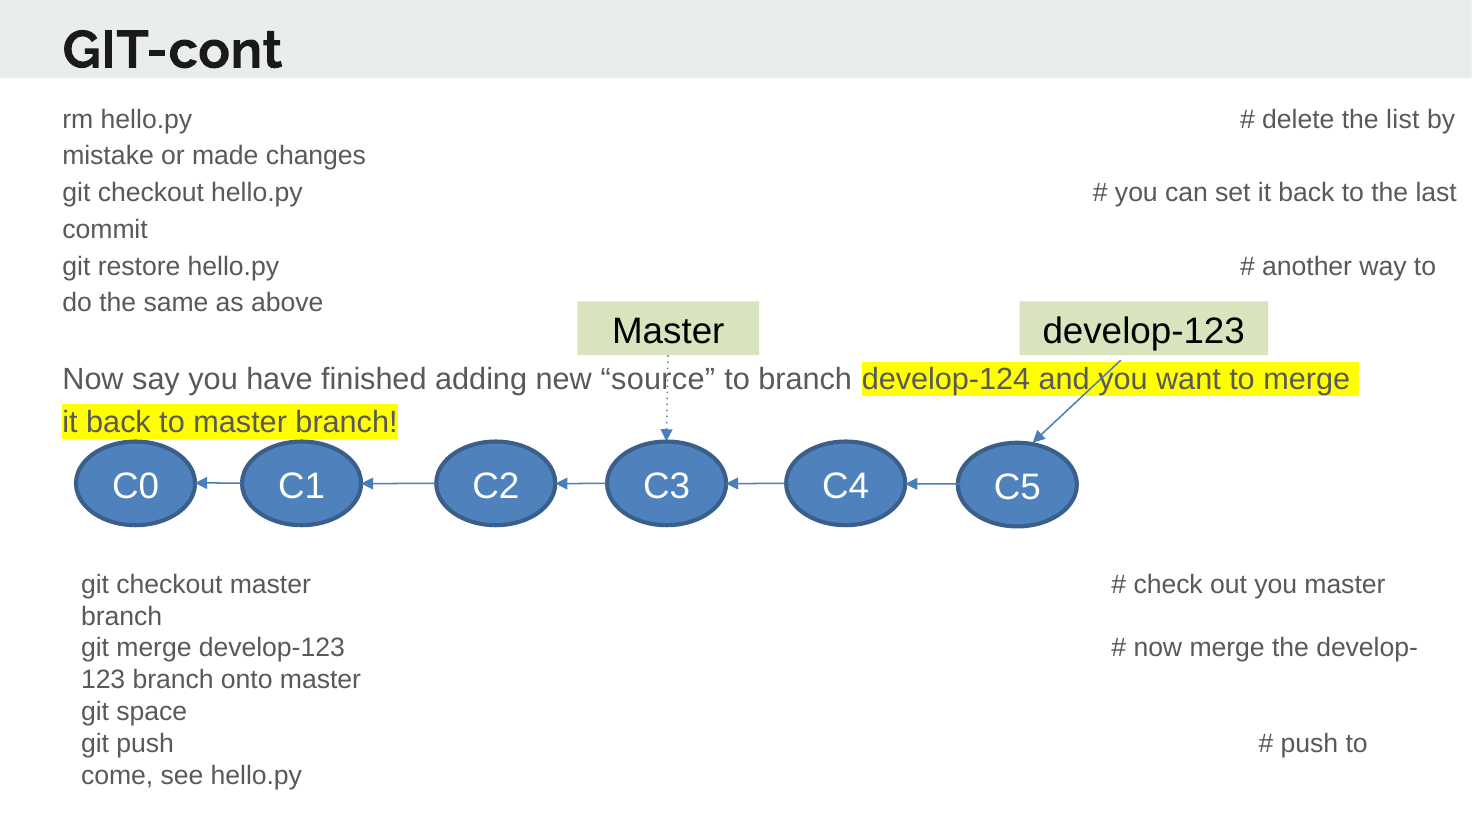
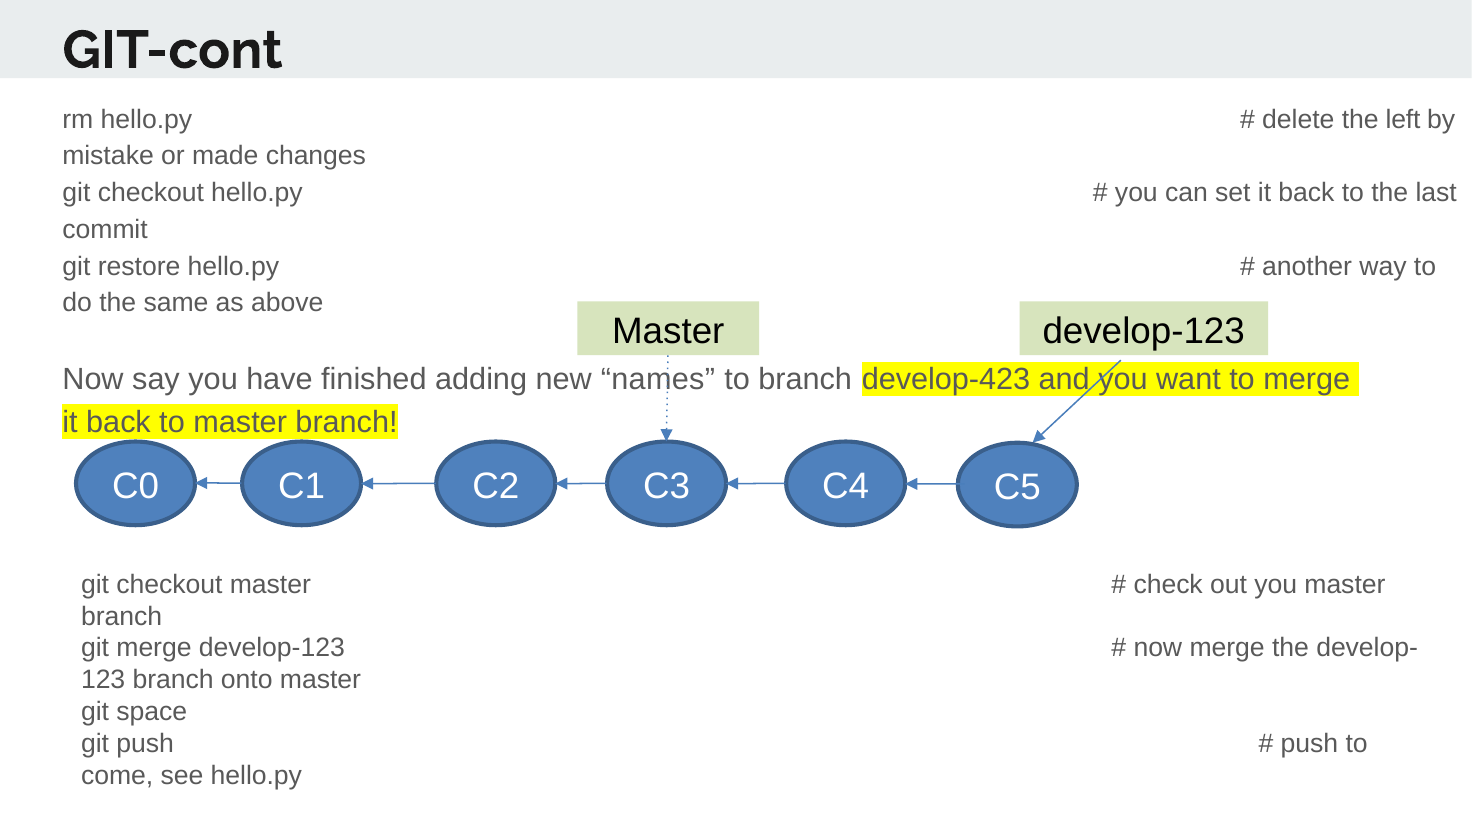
list: list -> left
source: source -> names
develop-124: develop-124 -> develop-423
